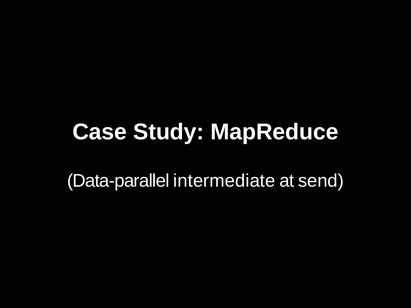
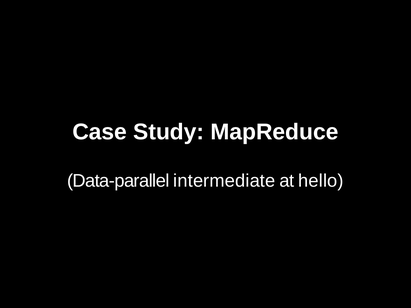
send: send -> hello
